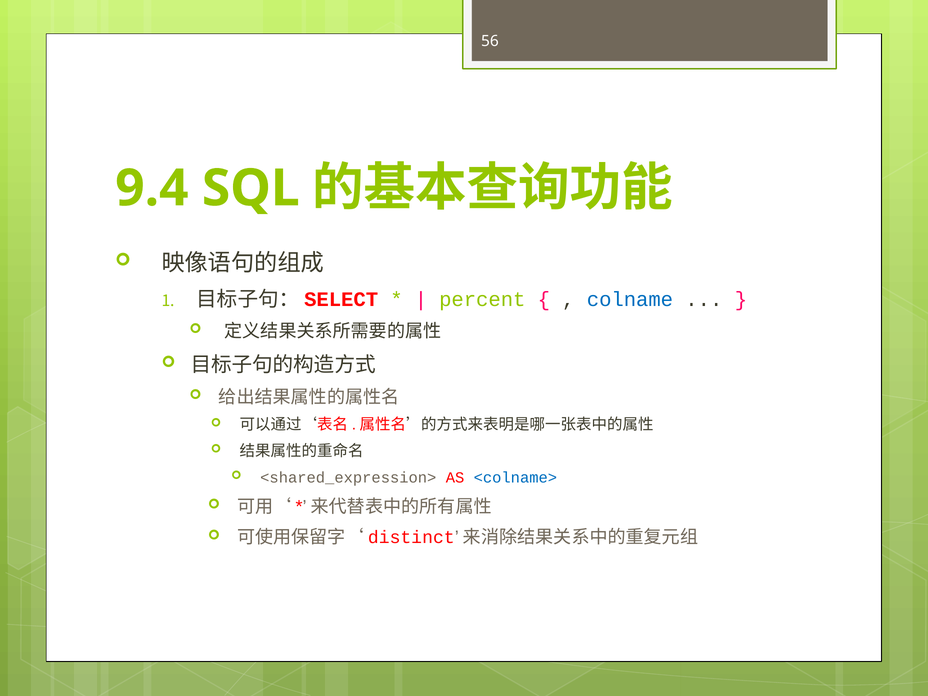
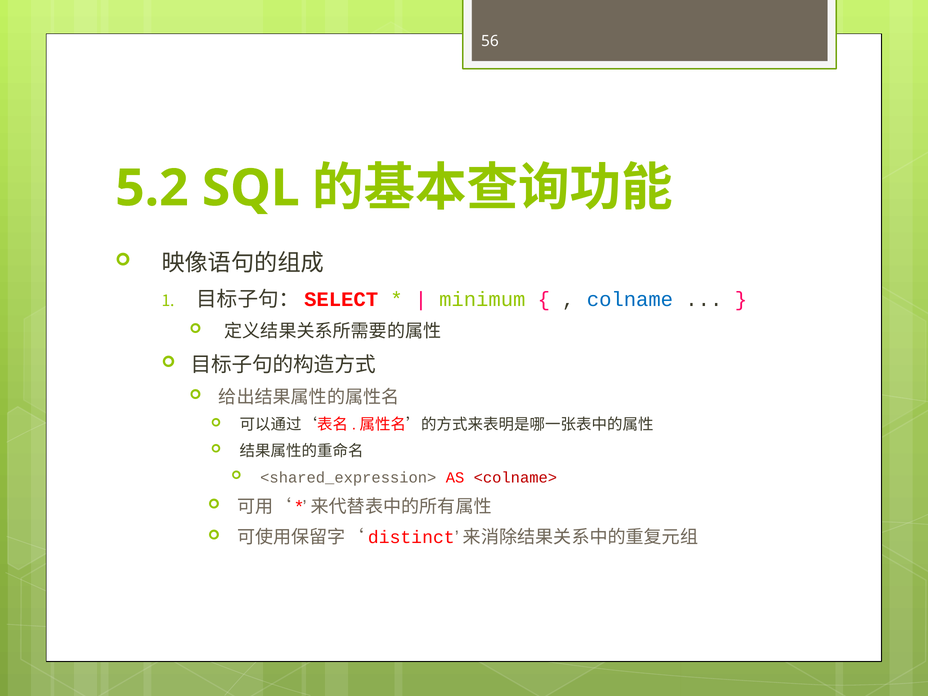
9.4: 9.4 -> 5.2
percent: percent -> minimum
<colname> colour: blue -> red
